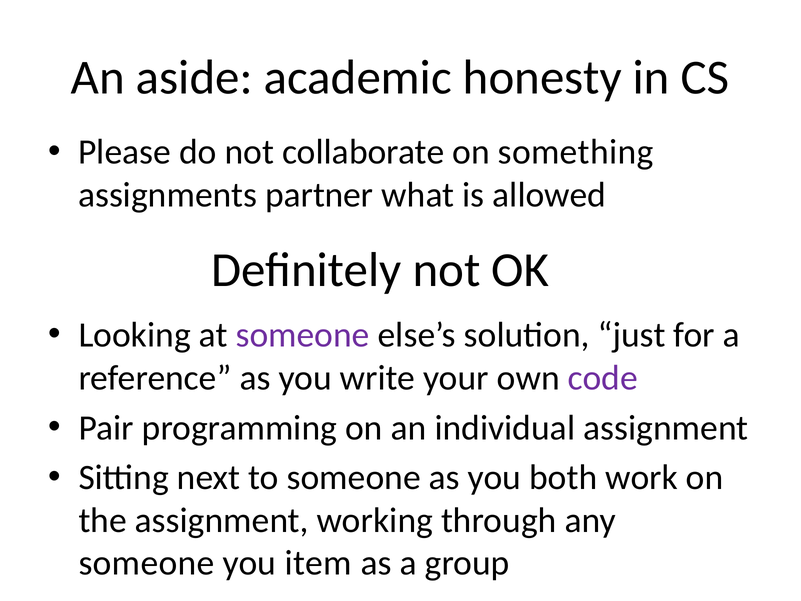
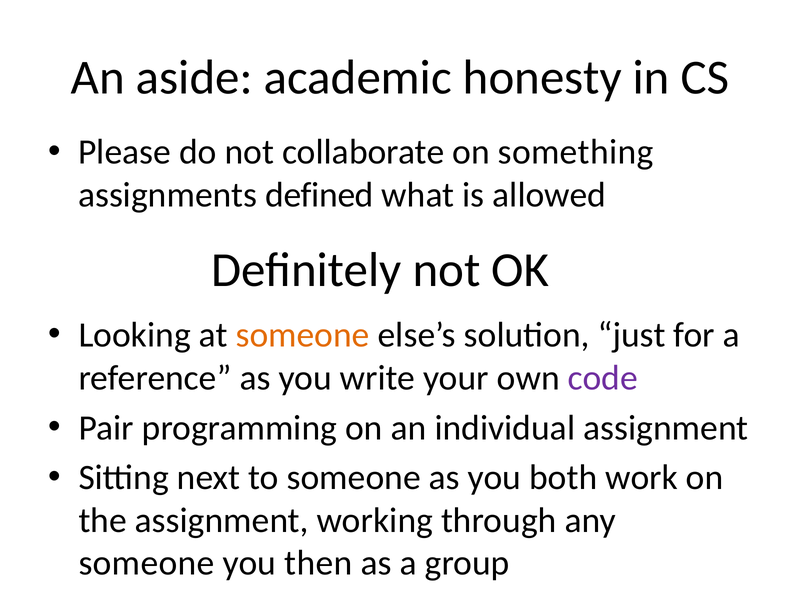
partner: partner -> defined
someone at (303, 335) colour: purple -> orange
item: item -> then
